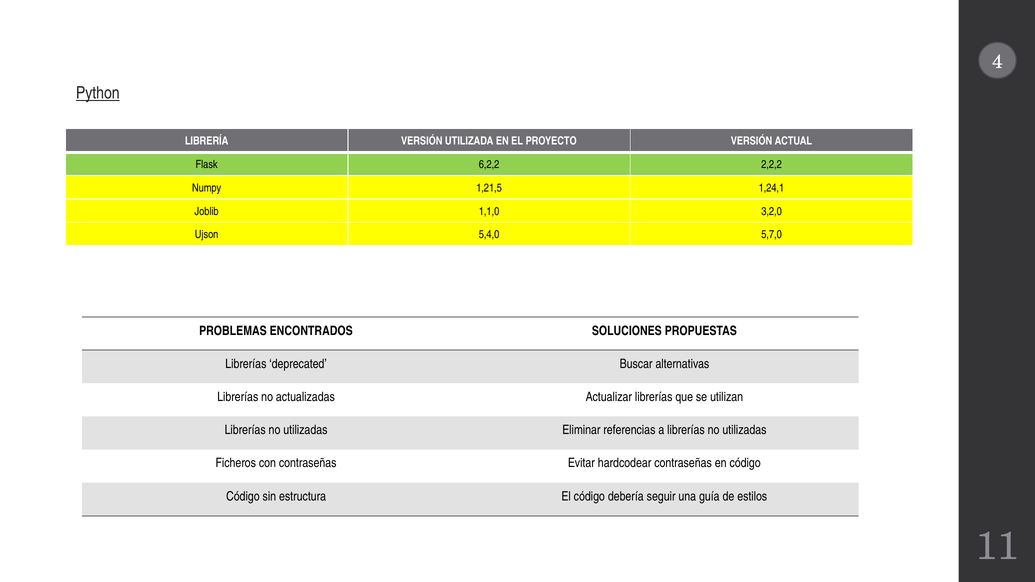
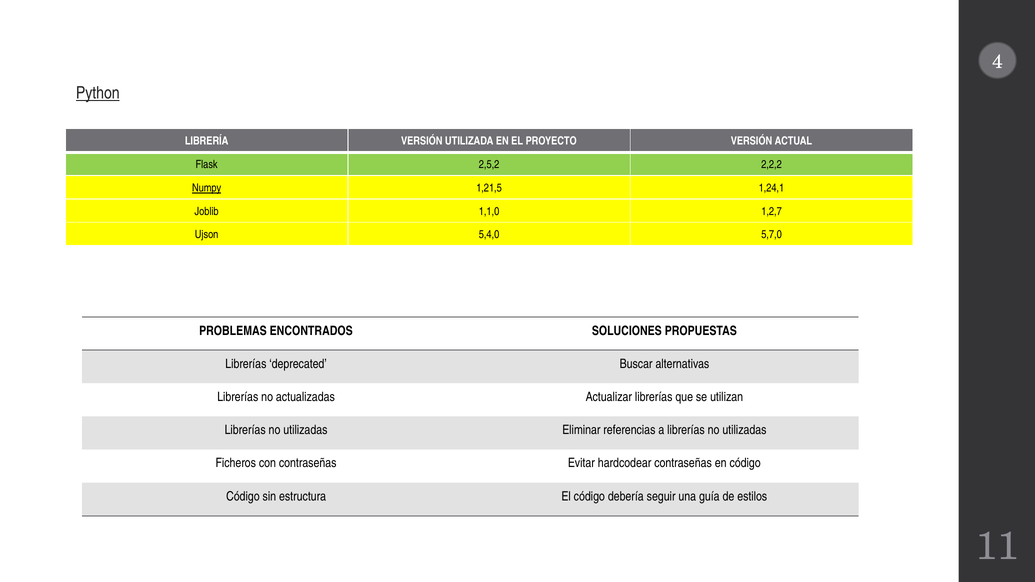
6,2,2: 6,2,2 -> 2,5,2
Numpy underline: none -> present
3,2,0: 3,2,0 -> 1,2,7
